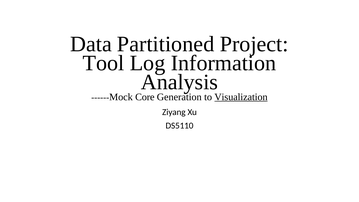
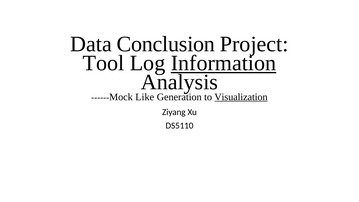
Partitioned: Partitioned -> Conclusion
Information underline: none -> present
Core: Core -> Like
